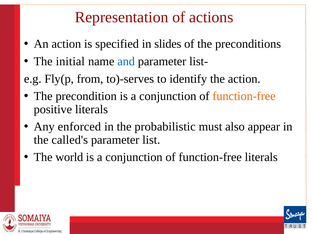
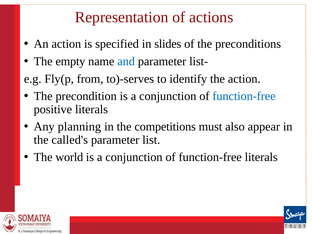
initial: initial -> empty
function-free at (244, 96) colour: orange -> blue
enforced: enforced -> planning
probabilistic: probabilistic -> competitions
